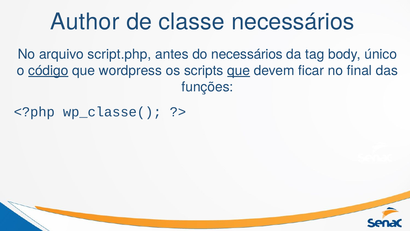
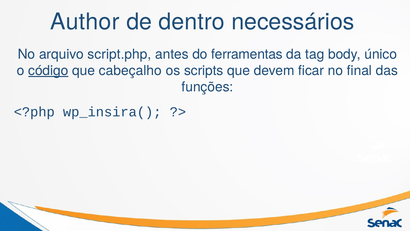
classe: classe -> dentro
do necessários: necessários -> ferramentas
wordpress: wordpress -> cabeçalho
que at (239, 71) underline: present -> none
wp_classe(: wp_classe( -> wp_insira(
